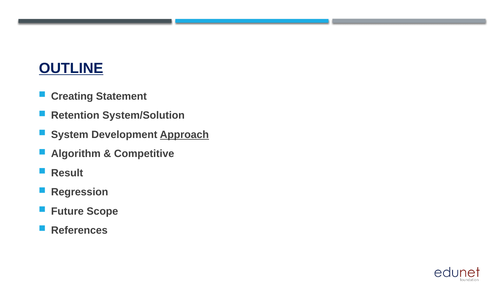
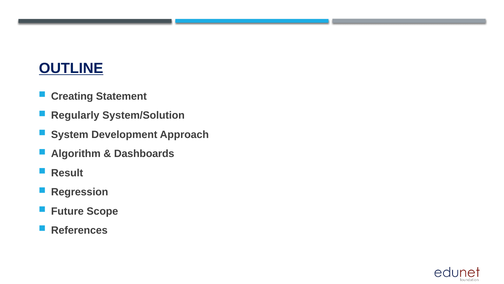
Retention: Retention -> Regularly
Approach underline: present -> none
Competitive: Competitive -> Dashboards
